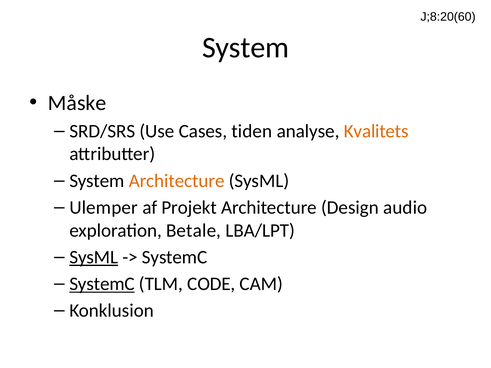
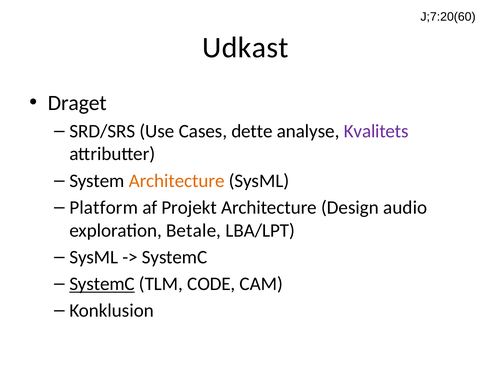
J;8:20(60: J;8:20(60 -> J;7:20(60
System at (246, 48): System -> Udkast
Måske: Måske -> Draget
tiden: tiden -> dette
Kvalitets colour: orange -> purple
Ulemper: Ulemper -> Platform
SysML at (94, 257) underline: present -> none
